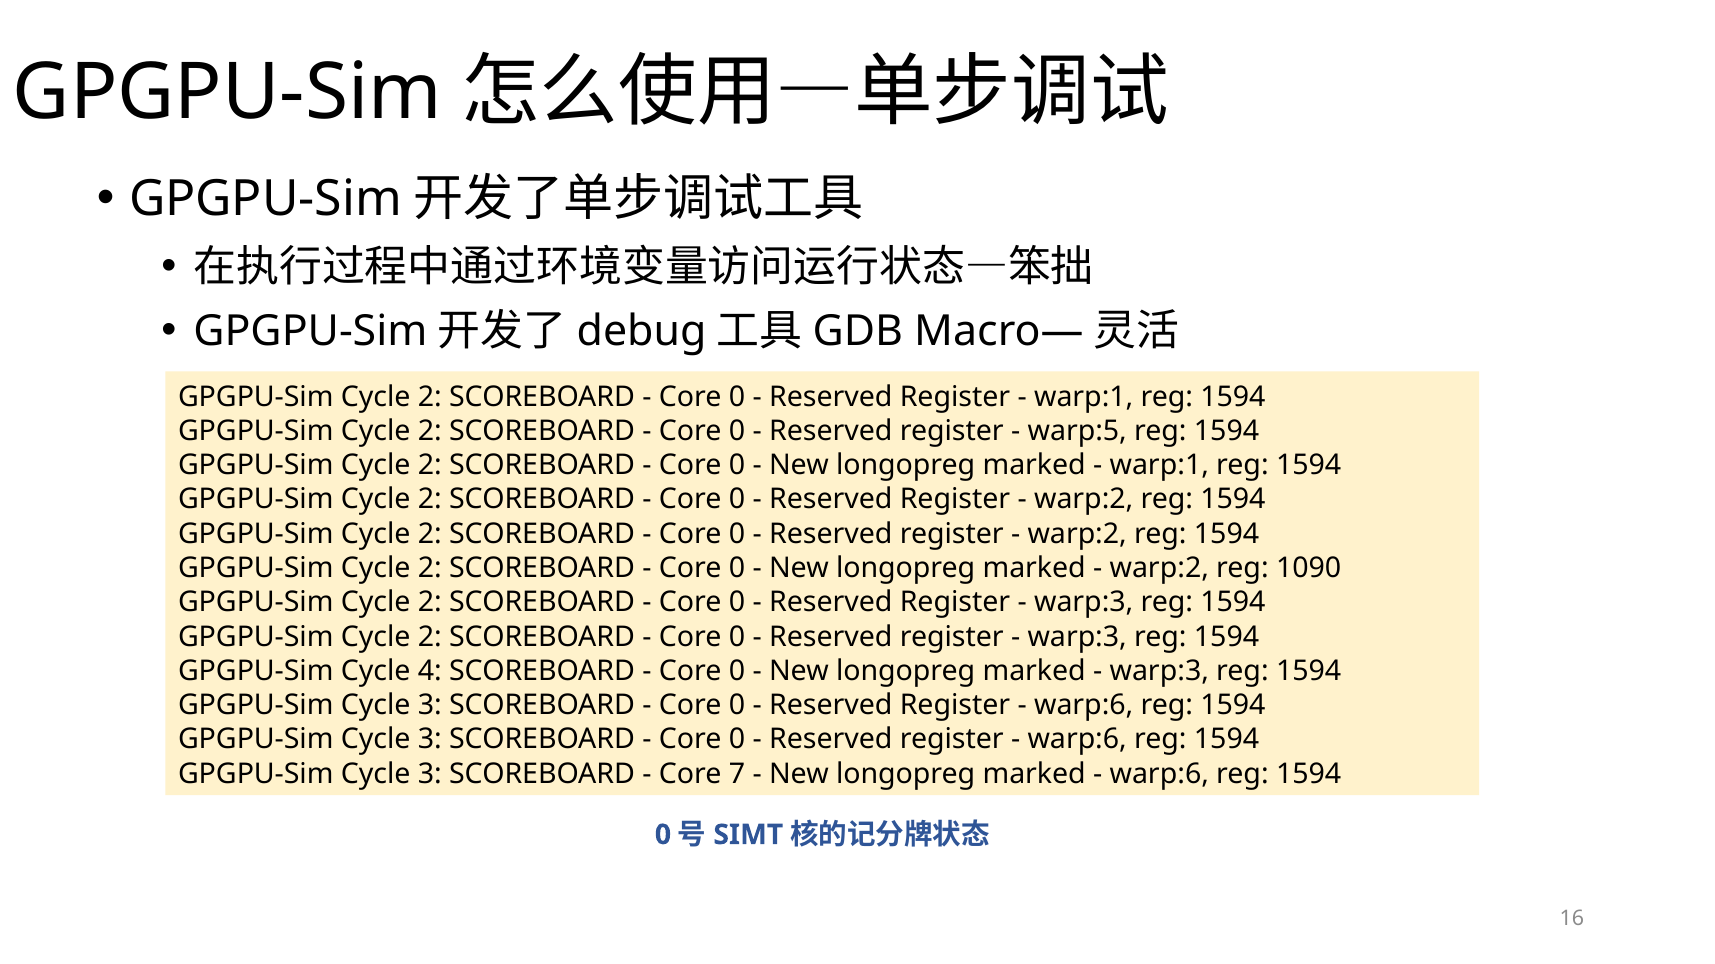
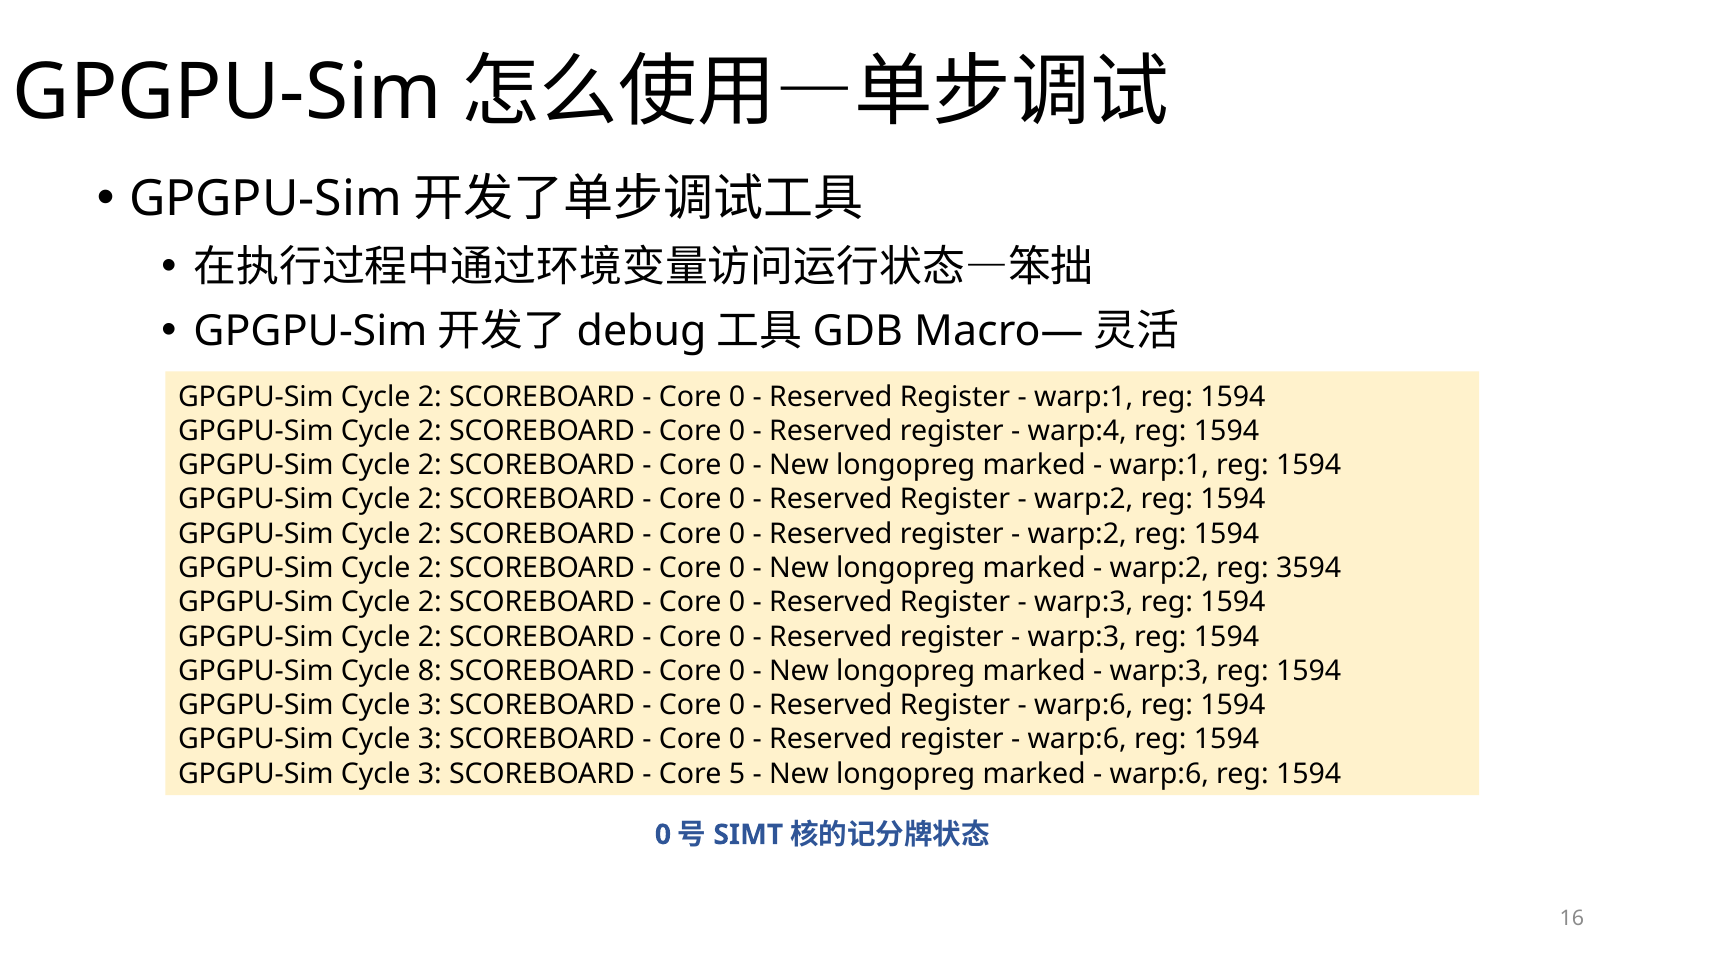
warp:5: warp:5 -> warp:4
1090: 1090 -> 3594
4: 4 -> 8
7: 7 -> 5
